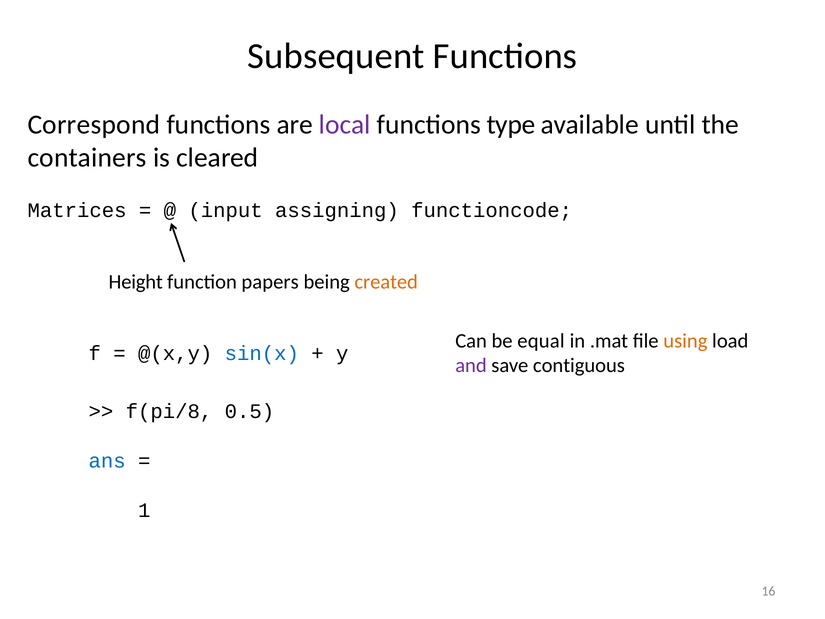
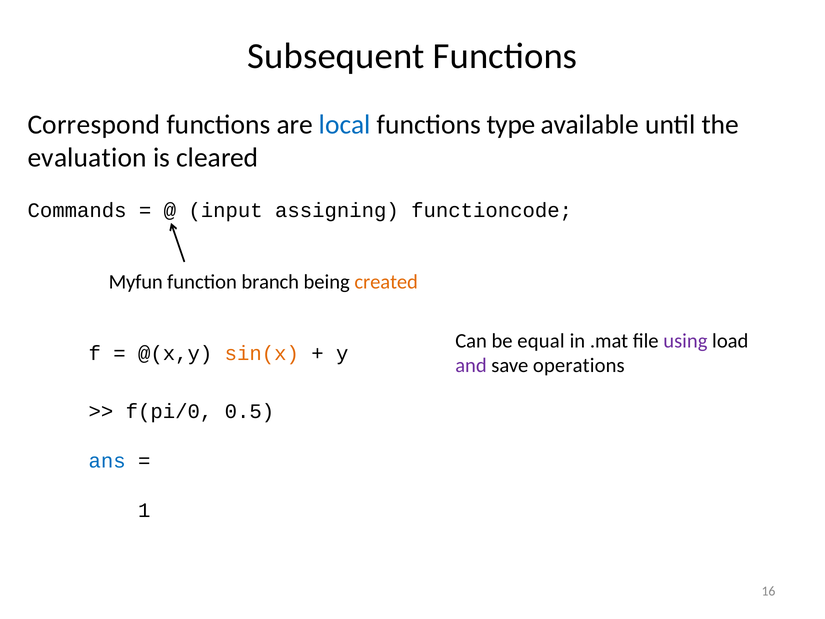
local colour: purple -> blue
containers: containers -> evaluation
Matrices: Matrices -> Commands
Height: Height -> Myfun
papers: papers -> branch
using colour: orange -> purple
sin(x colour: blue -> orange
contiguous: contiguous -> operations
f(pi/8: f(pi/8 -> f(pi/0
